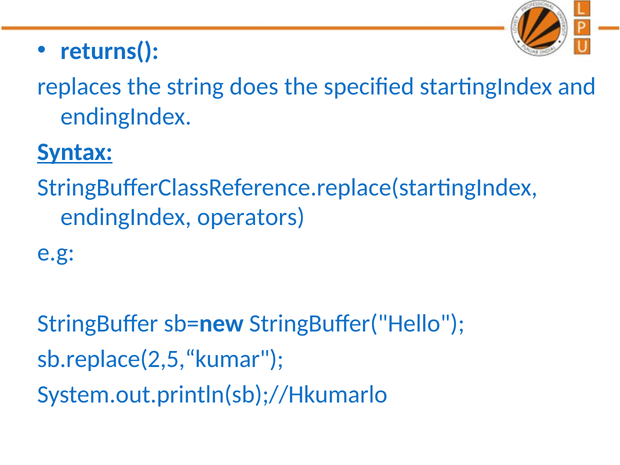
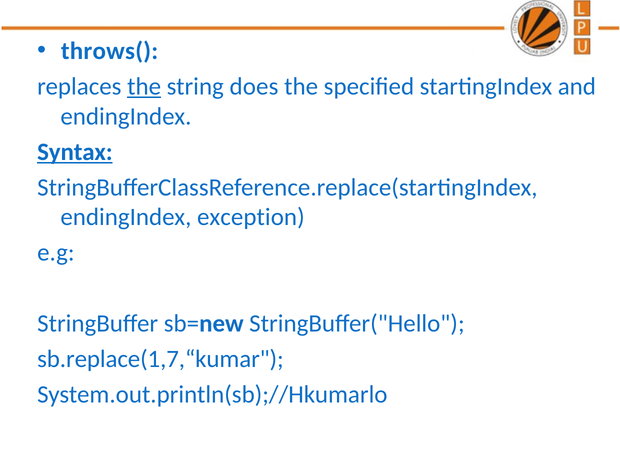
returns(: returns( -> throws(
the at (144, 86) underline: none -> present
operators: operators -> exception
sb.replace(2,5,“kumar: sb.replace(2,5,“kumar -> sb.replace(1,7,“kumar
